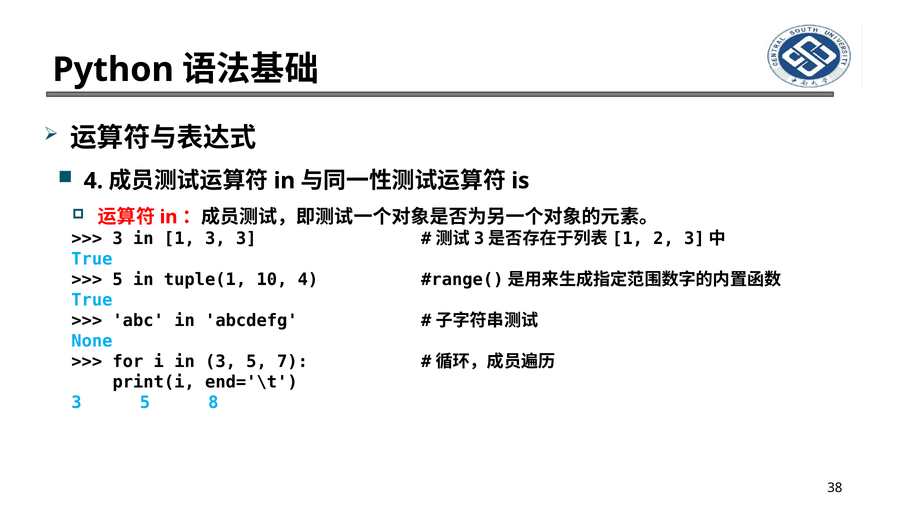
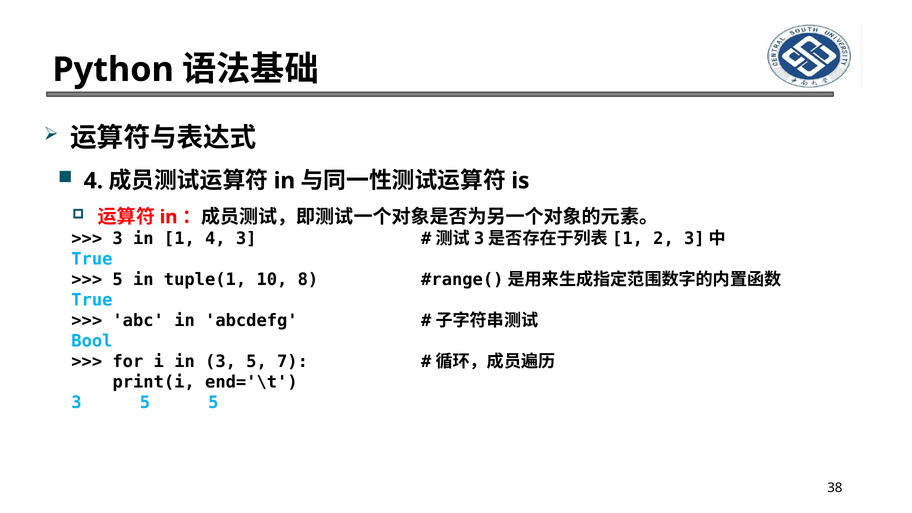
1 3: 3 -> 4
10 4: 4 -> 8
None: None -> Bool
5 8: 8 -> 5
